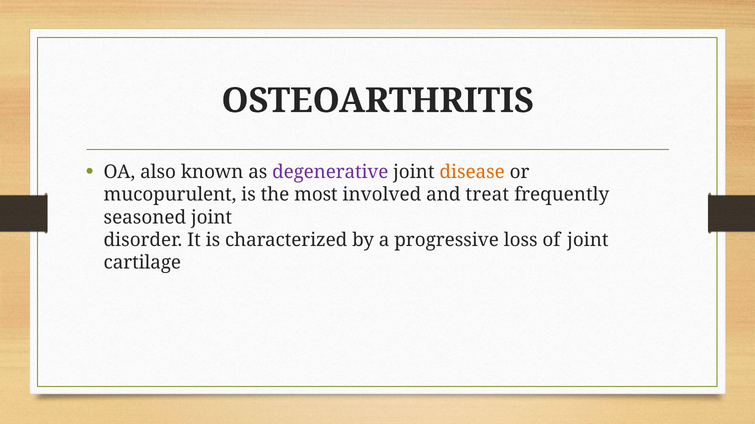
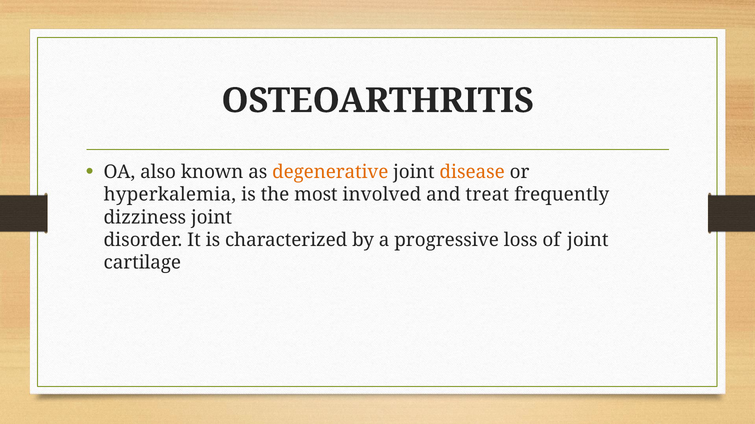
degenerative colour: purple -> orange
mucopurulent: mucopurulent -> hyperkalemia
seasoned: seasoned -> dizziness
